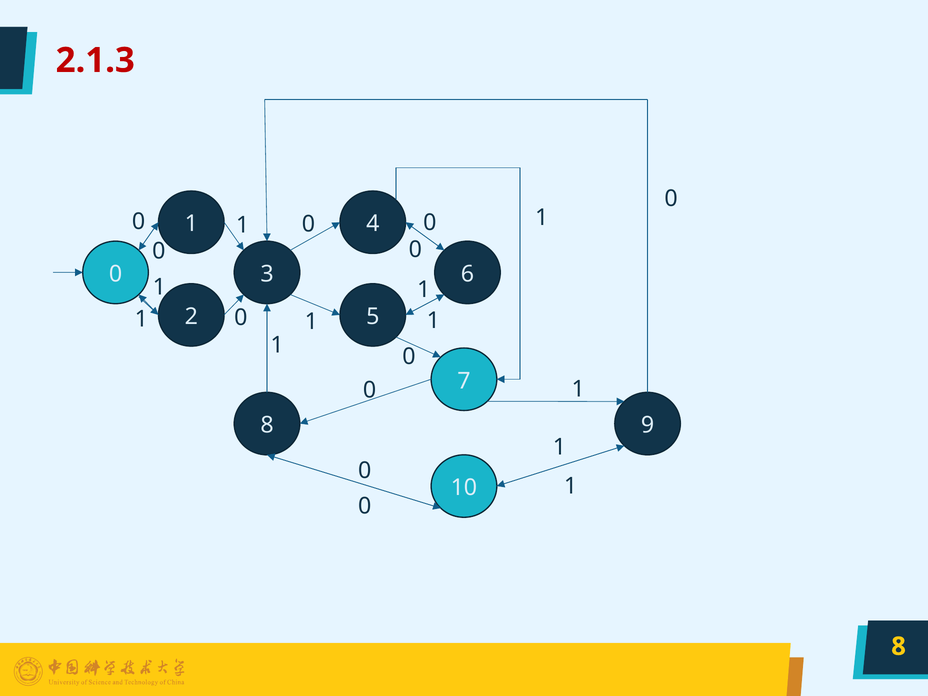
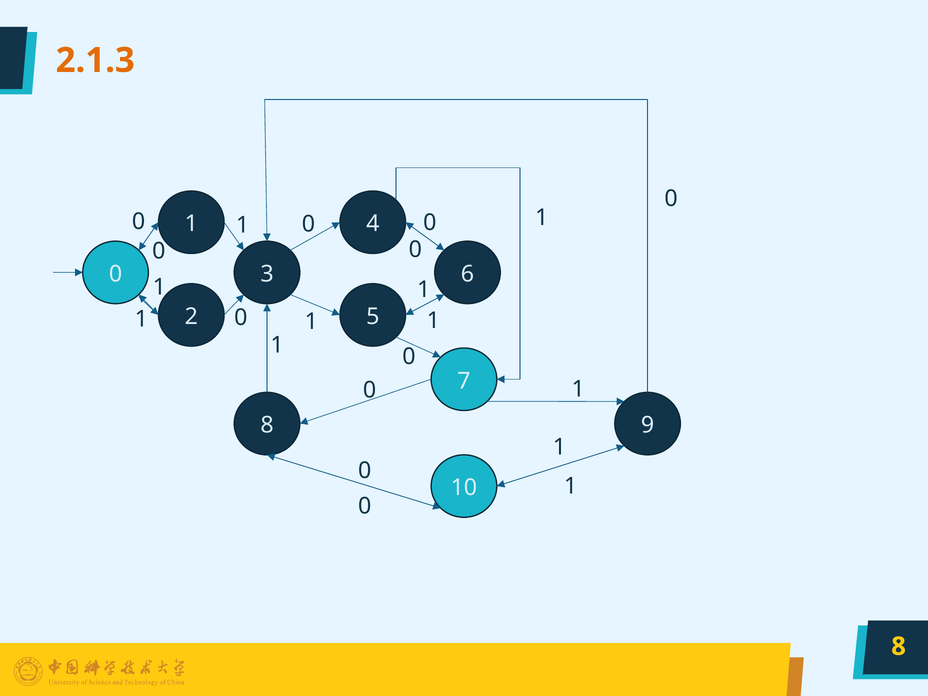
2.1.3 colour: red -> orange
